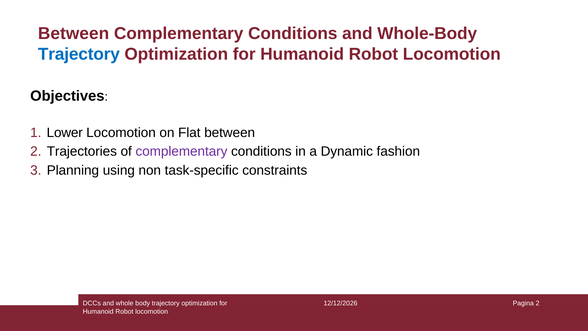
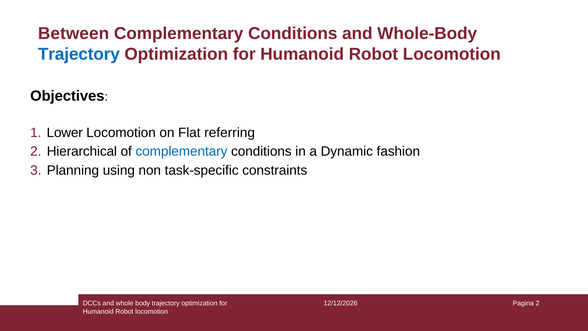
Flat between: between -> referring
Trajectories: Trajectories -> Hierarchical
complementary at (181, 151) colour: purple -> blue
